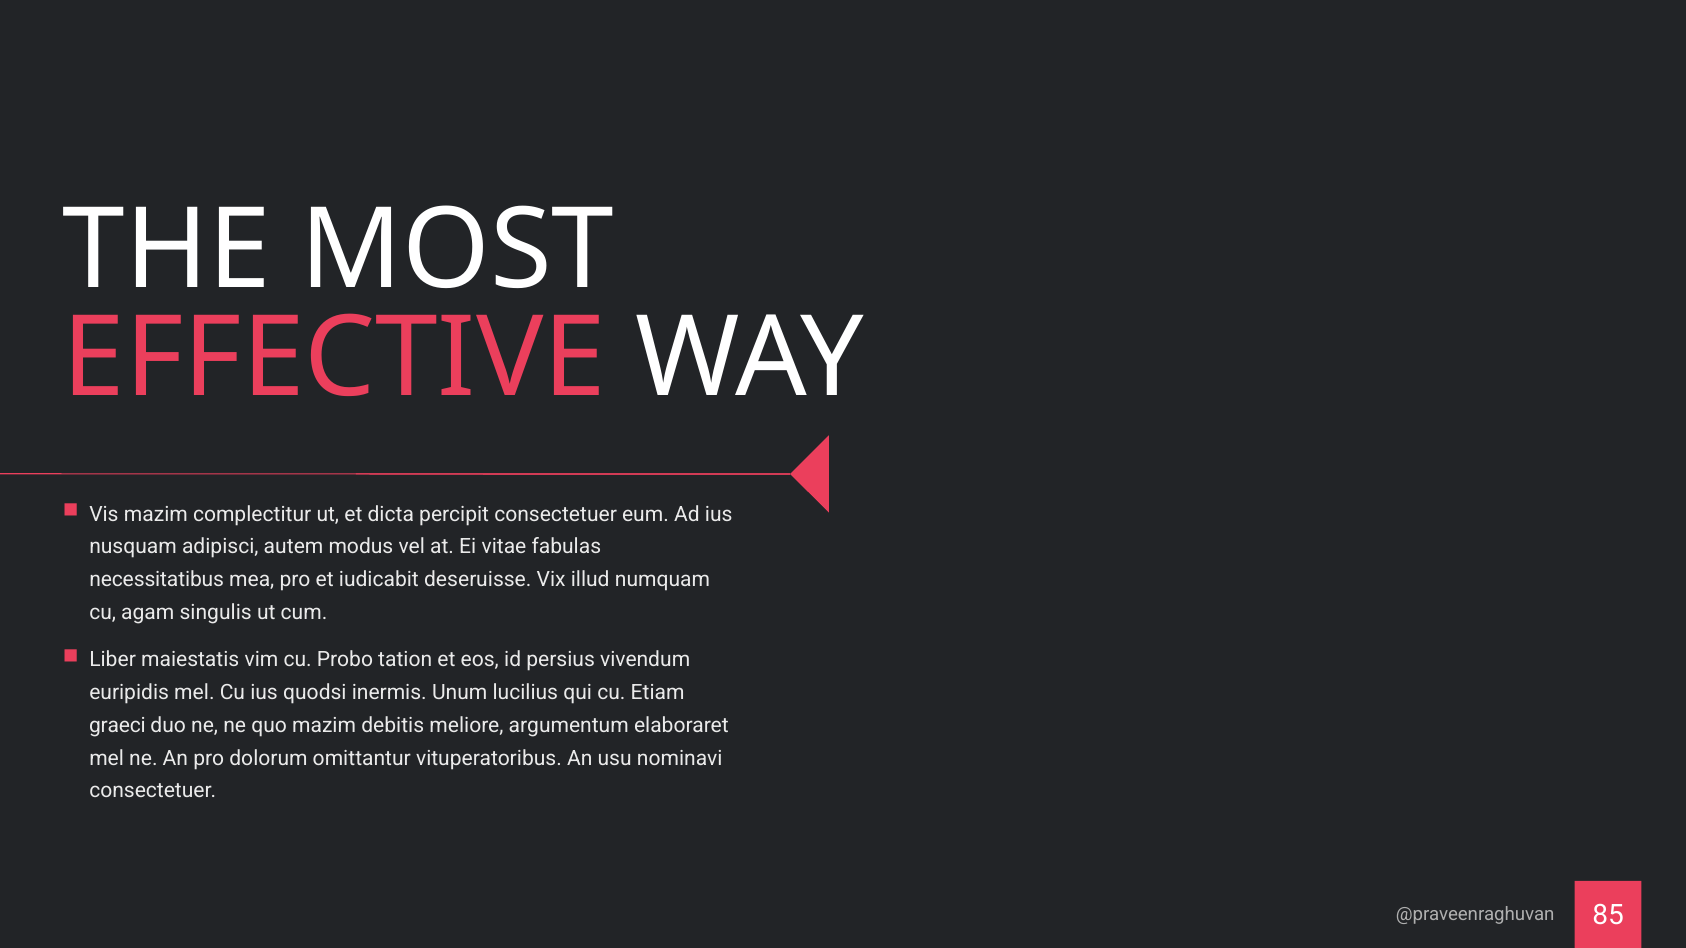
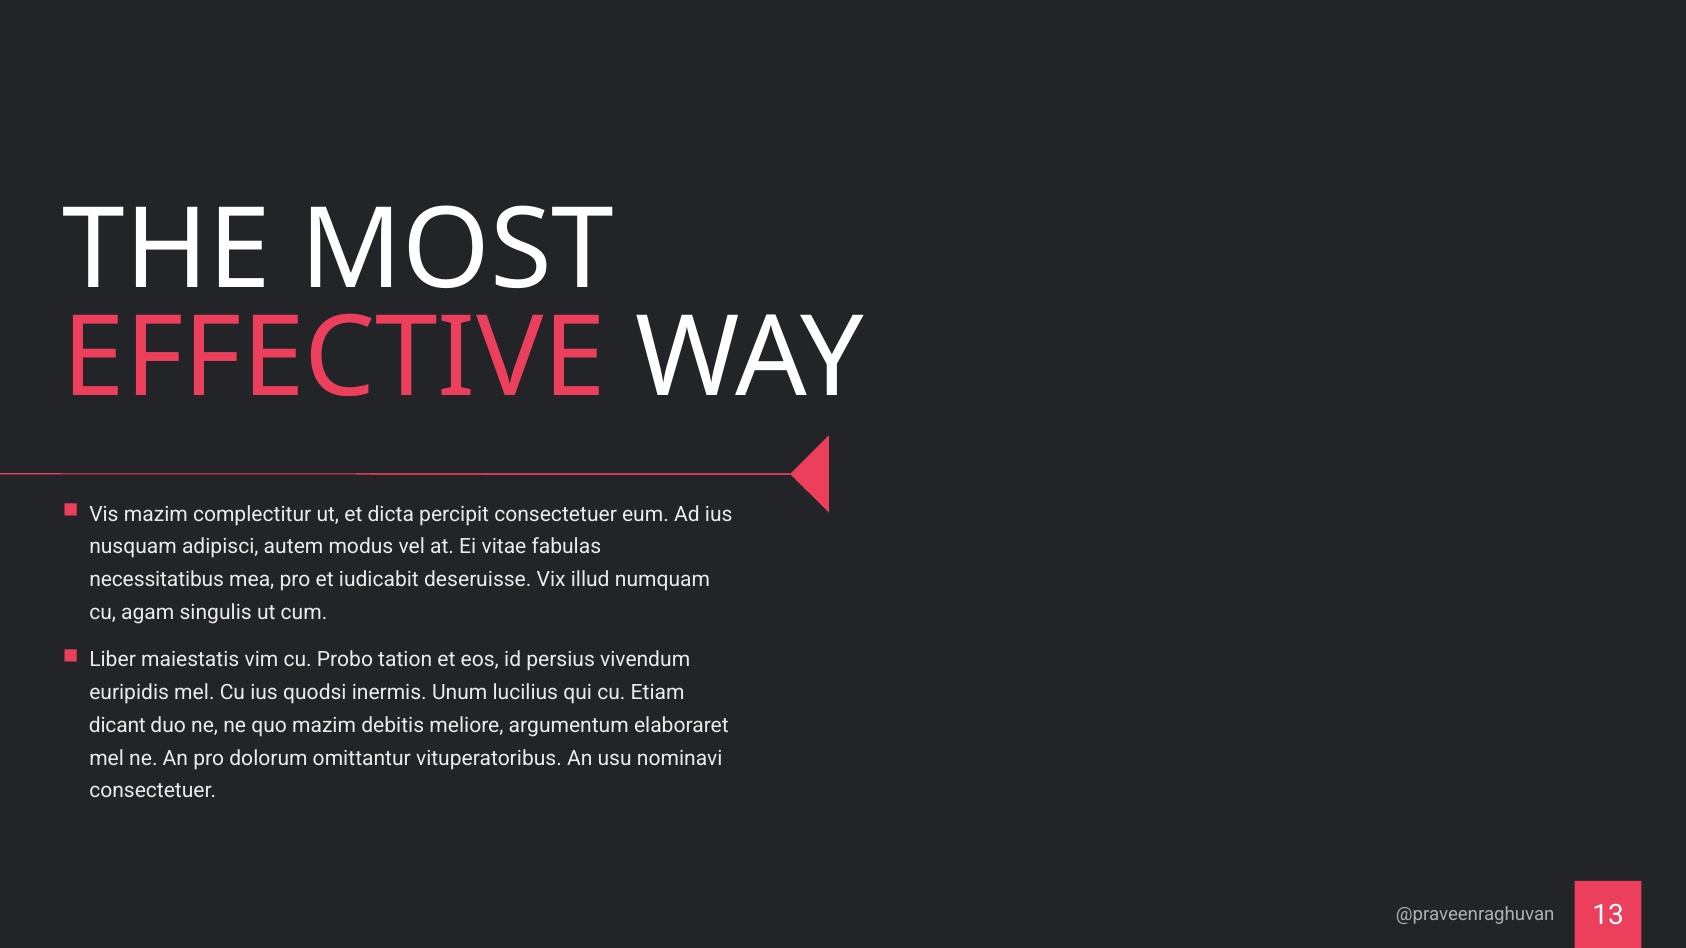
graeci: graeci -> dicant
85: 85 -> 13
